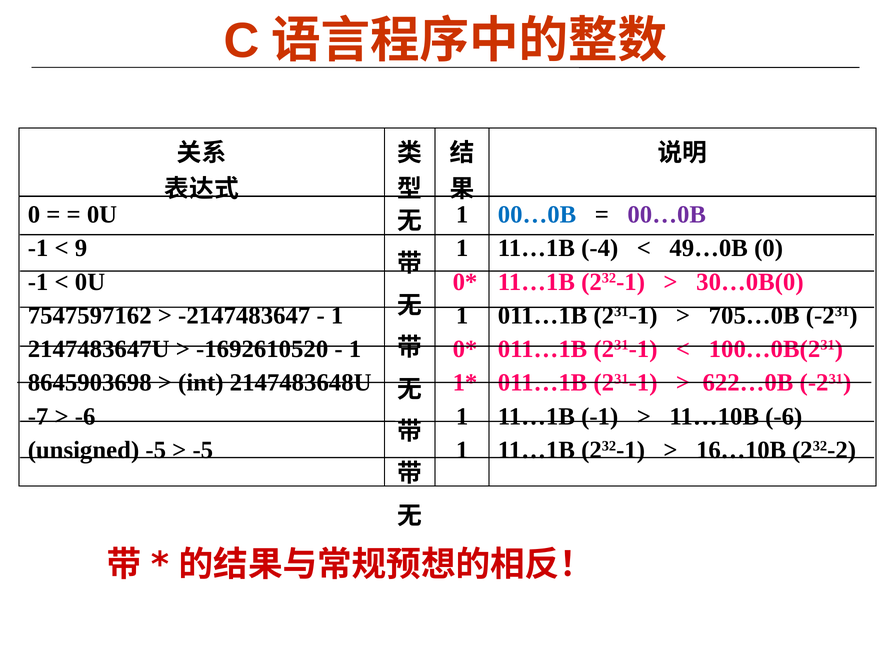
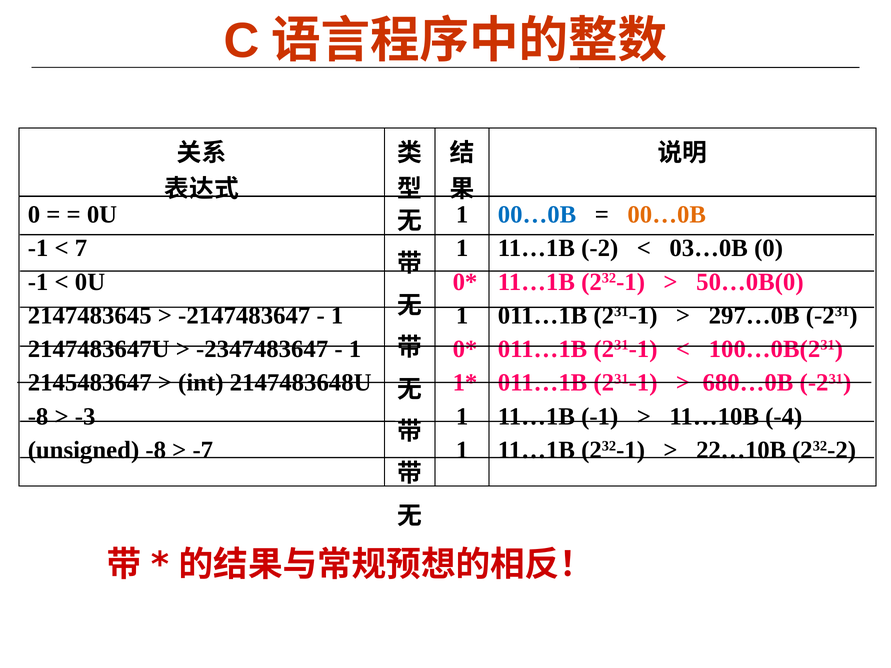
00…0B at (667, 215) colour: purple -> orange
9: 9 -> 7
-4: -4 -> -2
49…0B: 49…0B -> 03…0B
30…0B(0: 30…0B(0 -> 50…0B(0
7547597162: 7547597162 -> 2147483645
705…0B: 705…0B -> 297…0B
-1692610520: -1692610520 -> -2347483647
8645903698: 8645903698 -> 2145483647
622…0B: 622…0B -> 680…0B
-7 at (38, 417): -7 -> -8
-6 at (85, 417): -6 -> -3
11…10B -6: -6 -> -4
unsigned -5: -5 -> -8
-5 at (203, 450): -5 -> -7
16…10B: 16…10B -> 22…10B
